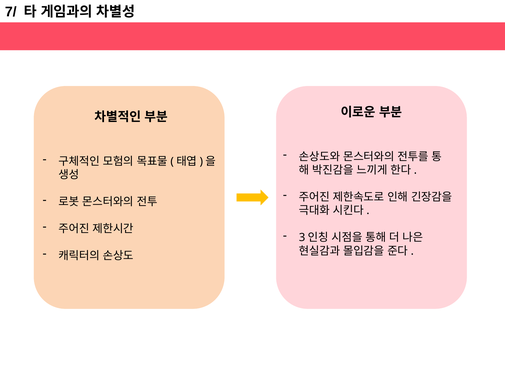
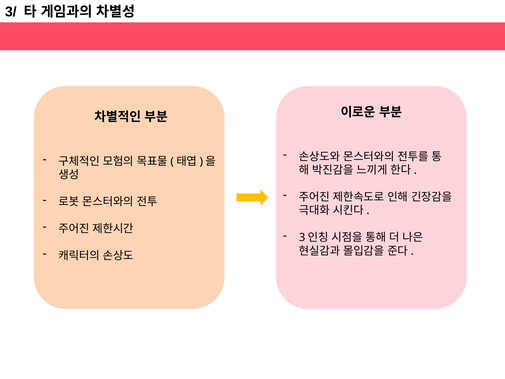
7/: 7/ -> 3/
